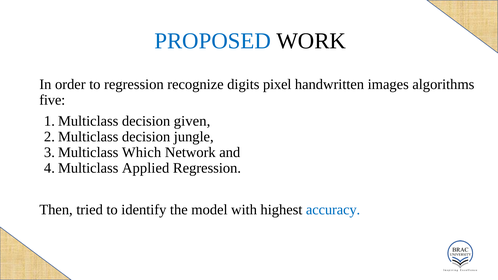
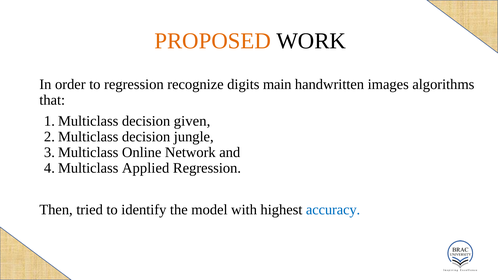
PROPOSED colour: blue -> orange
pixel: pixel -> main
five: five -> that
Which: Which -> Online
